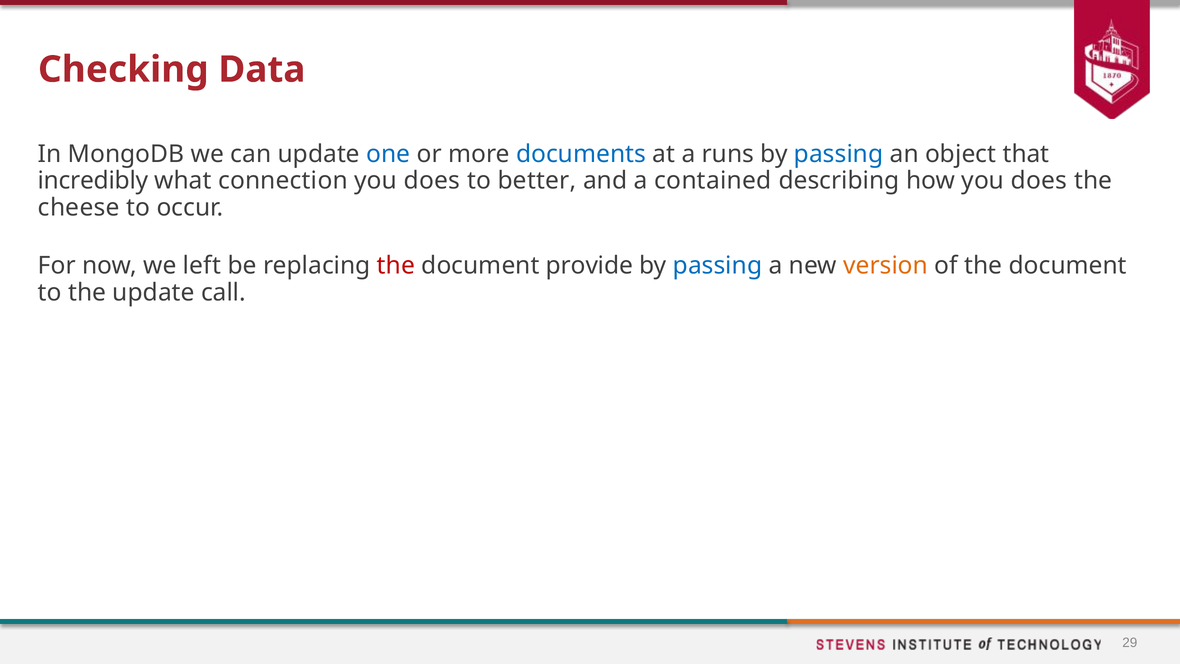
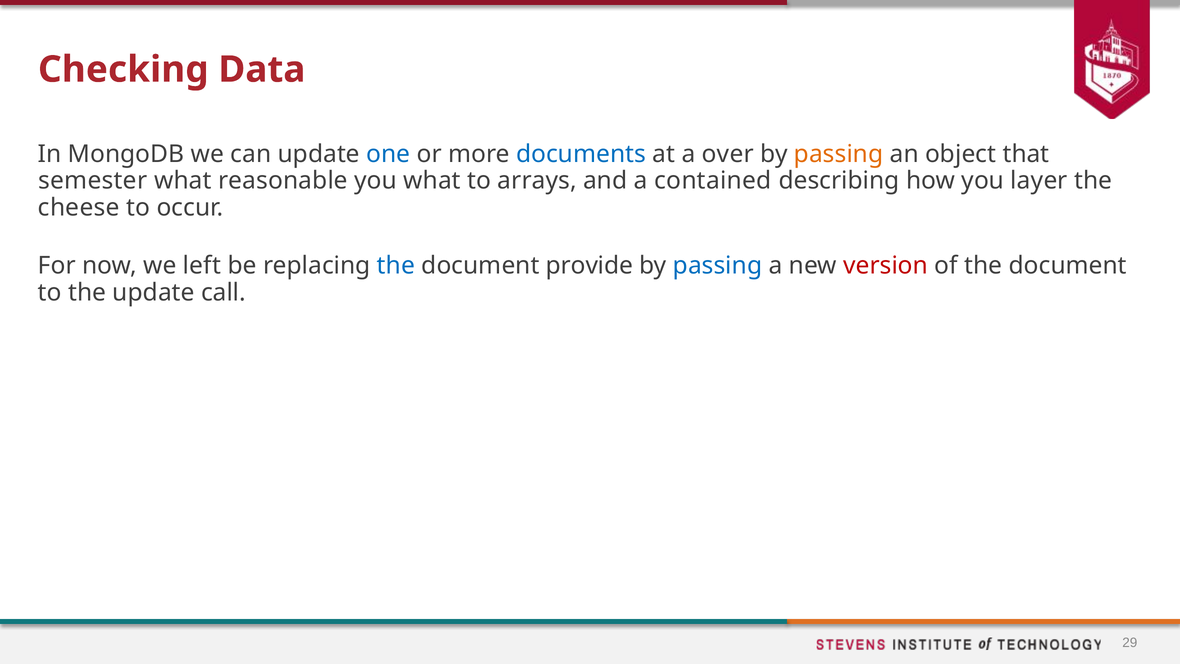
runs: runs -> over
passing at (839, 154) colour: blue -> orange
incredibly: incredibly -> semester
connection: connection -> reasonable
does at (432, 181): does -> what
better: better -> arrays
how you does: does -> layer
the at (396, 266) colour: red -> blue
version colour: orange -> red
